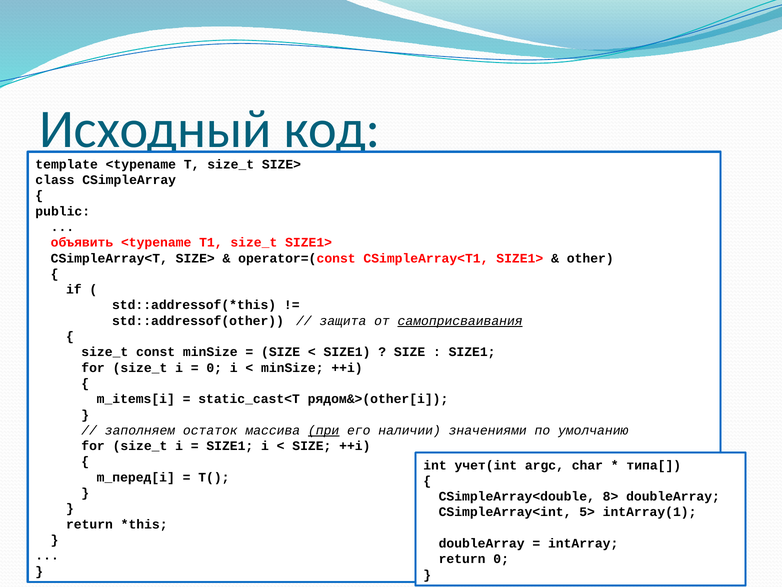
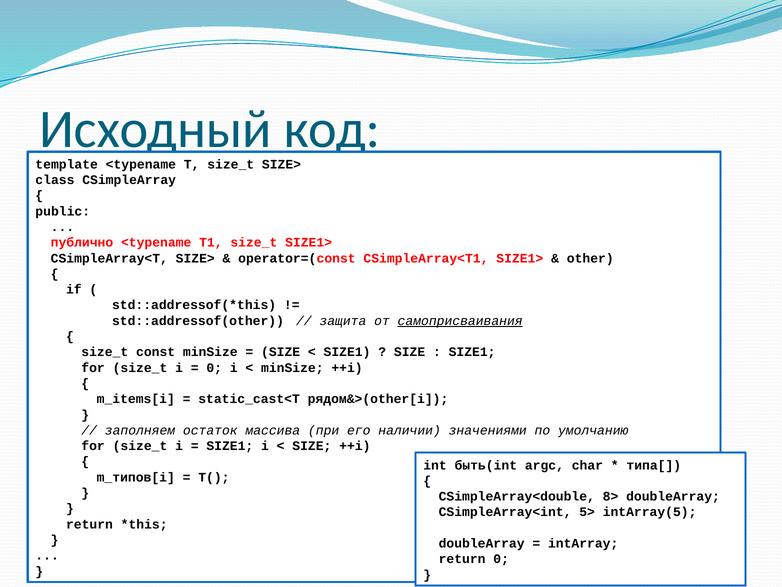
объявить: объявить -> публично
при underline: present -> none
учет(int: учет(int -> быть(int
m_перед[i: m_перед[i -> m_типов[i
intArray(1: intArray(1 -> intArray(5
